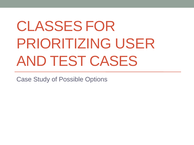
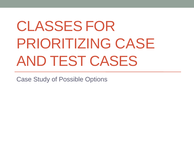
PRIORITIZING USER: USER -> CASE
